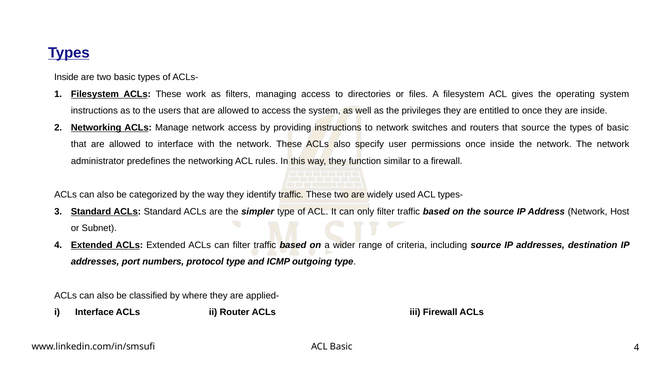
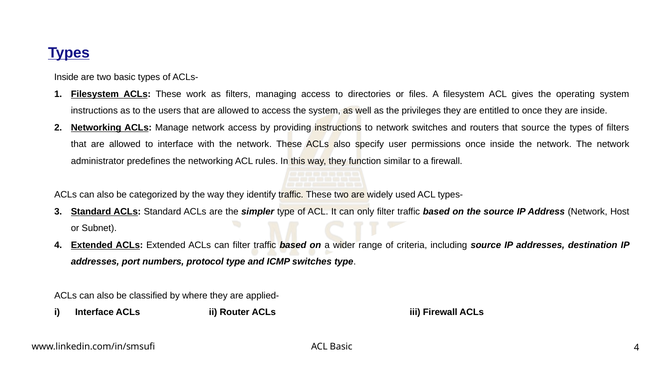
of basic: basic -> filters
ICMP outgoing: outgoing -> switches
